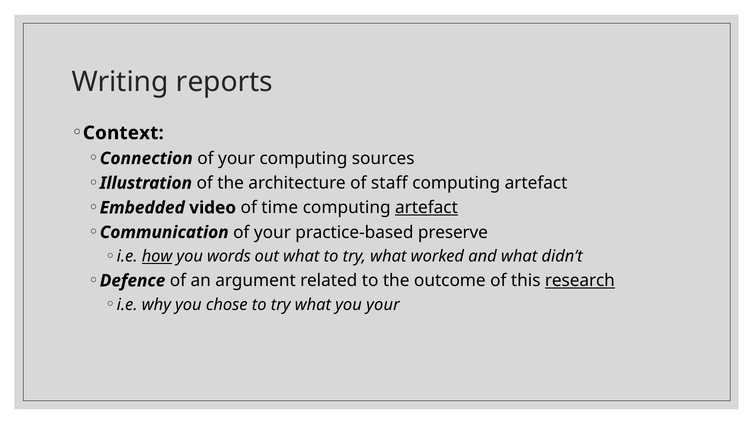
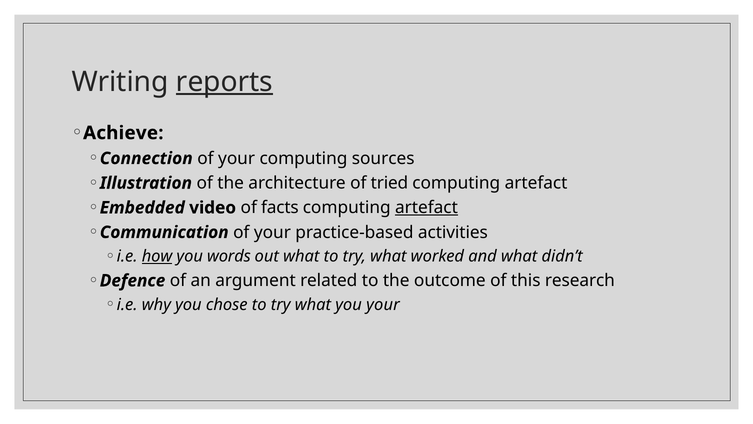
reports underline: none -> present
Context: Context -> Achieve
staff: staff -> tried
time: time -> facts
preserve: preserve -> activities
research underline: present -> none
